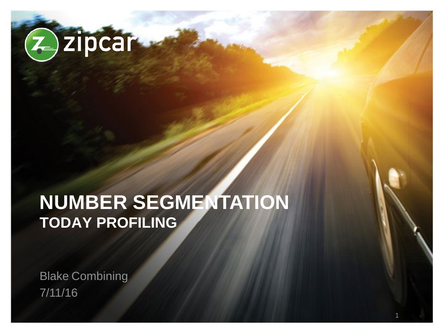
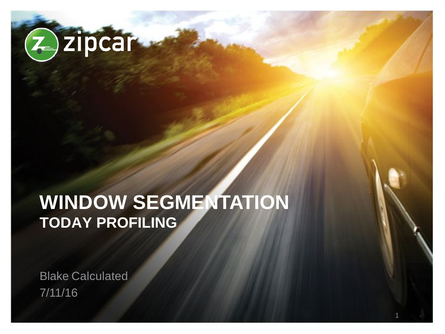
NUMBER: NUMBER -> WINDOW
Combining: Combining -> Calculated
